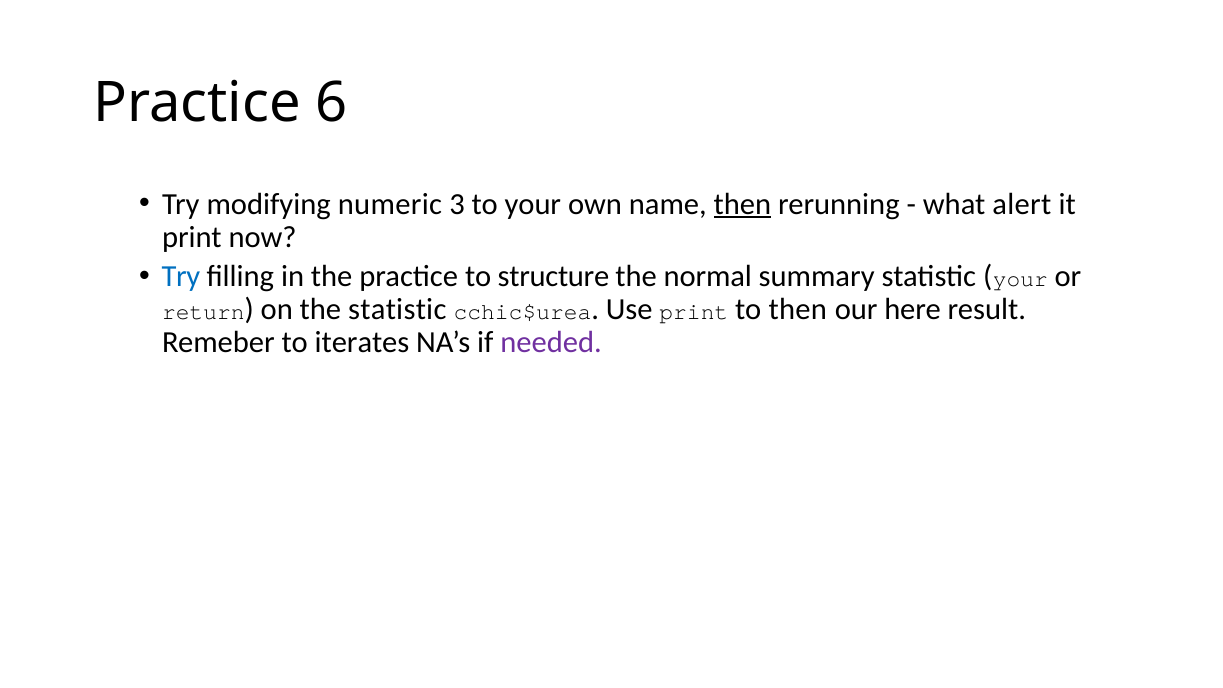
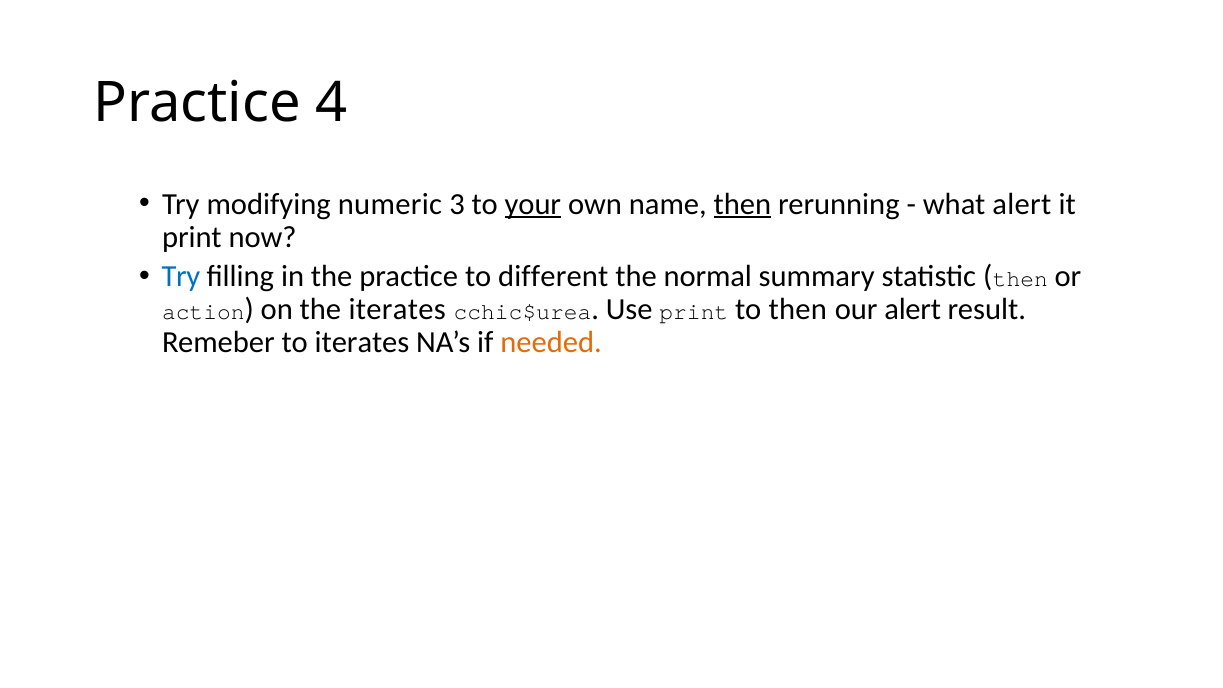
6: 6 -> 4
your at (533, 204) underline: none -> present
structure: structure -> different
your at (1020, 279): your -> then
return: return -> action
the statistic: statistic -> iterates
our here: here -> alert
needed colour: purple -> orange
